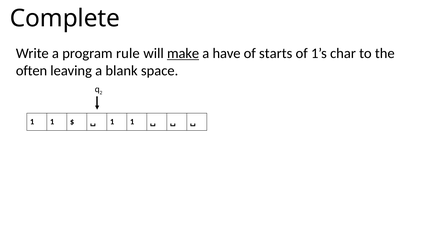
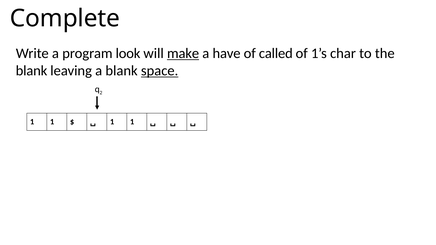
rule: rule -> look
starts: starts -> called
often at (32, 71): often -> blank
space underline: none -> present
